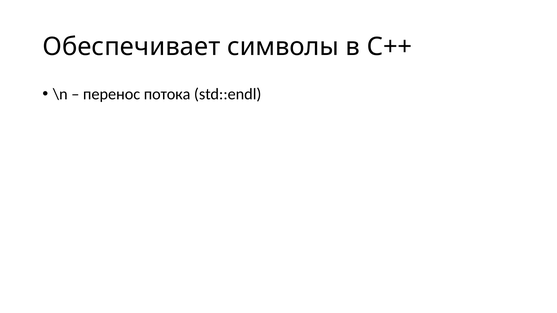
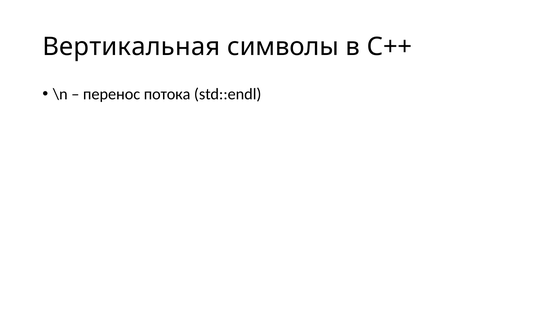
Обеспечивает: Обеспечивает -> Вертикальная
